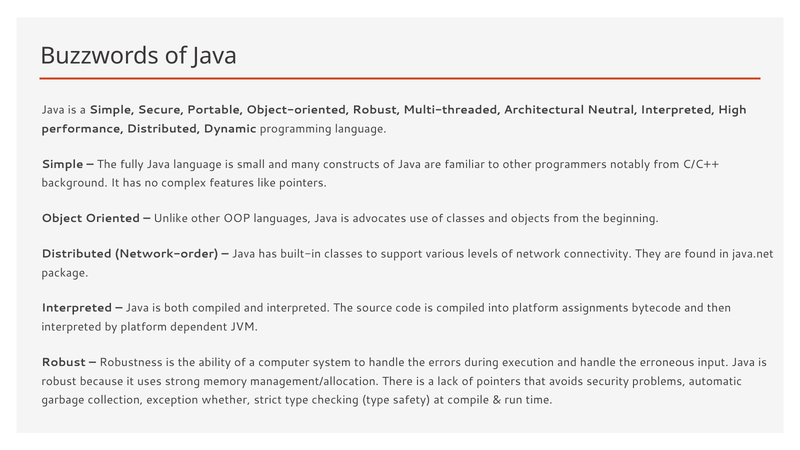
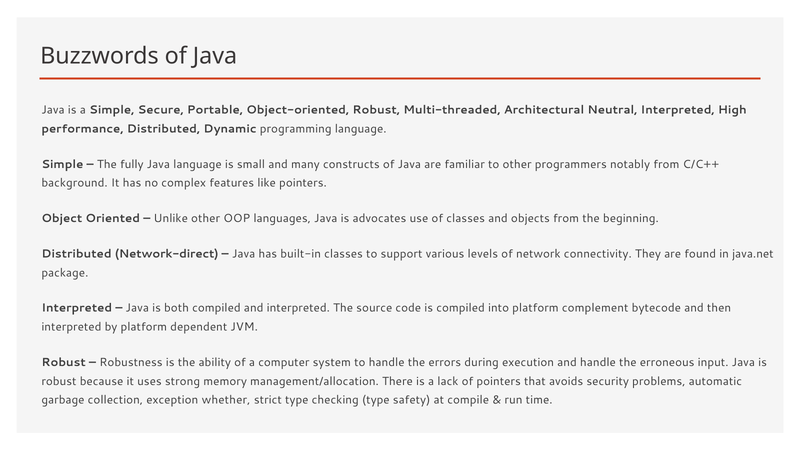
Network-order: Network-order -> Network-direct
assignments: assignments -> complement
